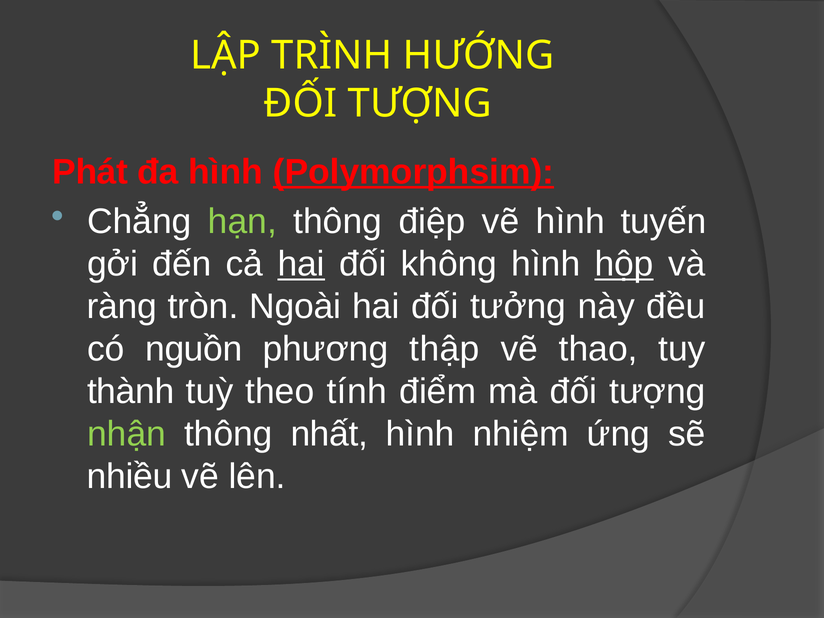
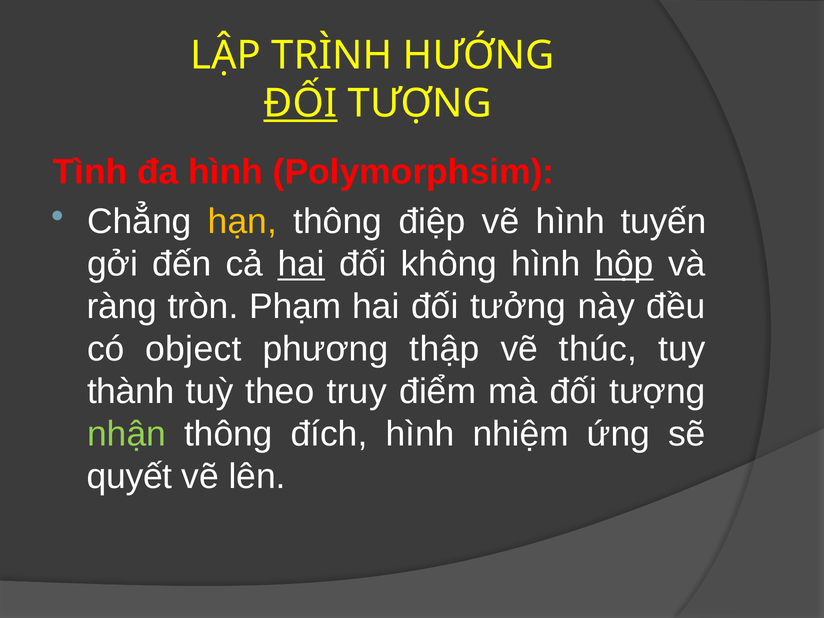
ĐỐI at (300, 104) underline: none -> present
Phát: Phát -> Tình
Polymorphsim underline: present -> none
hạn colour: light green -> yellow
Ngoài: Ngoài -> Phạm
nguồn: nguồn -> object
thao: thao -> thúc
tính: tính -> truy
nhất: nhất -> đích
nhiều: nhiều -> quyết
